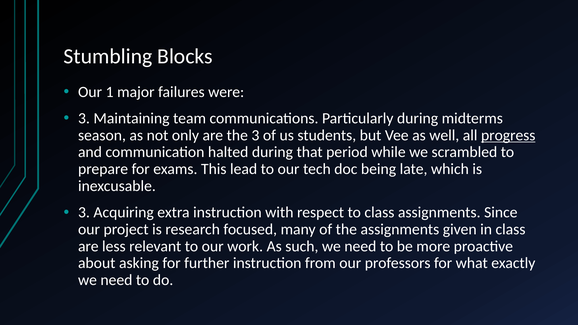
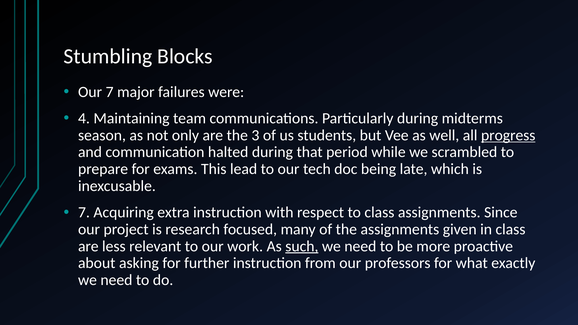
Our 1: 1 -> 7
3 at (84, 118): 3 -> 4
3 at (84, 213): 3 -> 7
such underline: none -> present
